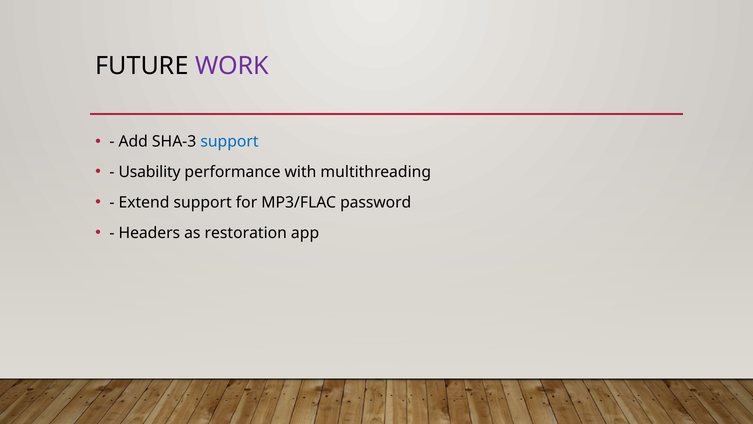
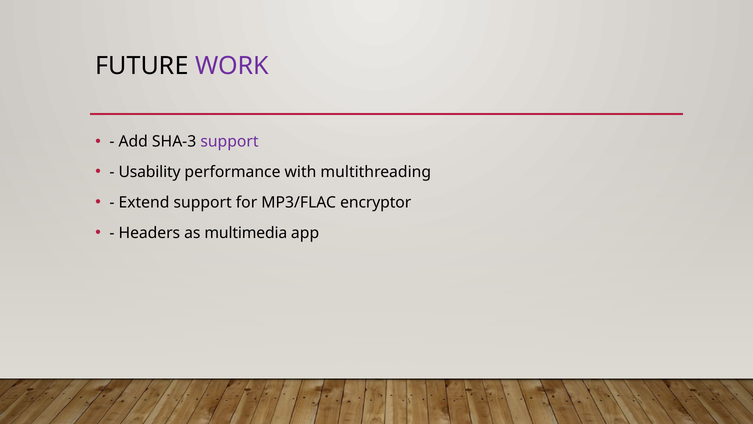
support at (230, 142) colour: blue -> purple
password: password -> encryptor
restoration: restoration -> multimedia
